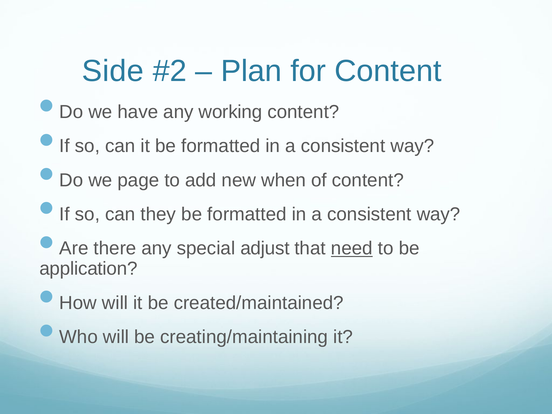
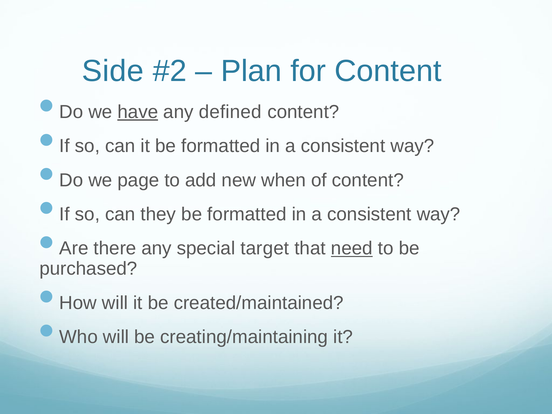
have underline: none -> present
working: working -> defined
adjust: adjust -> target
application: application -> purchased
